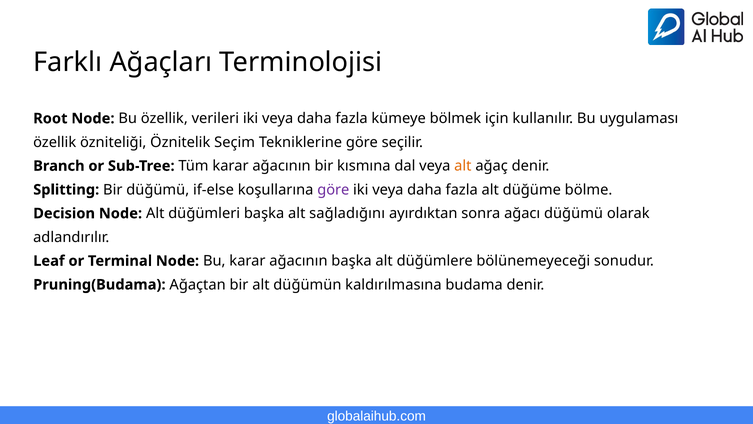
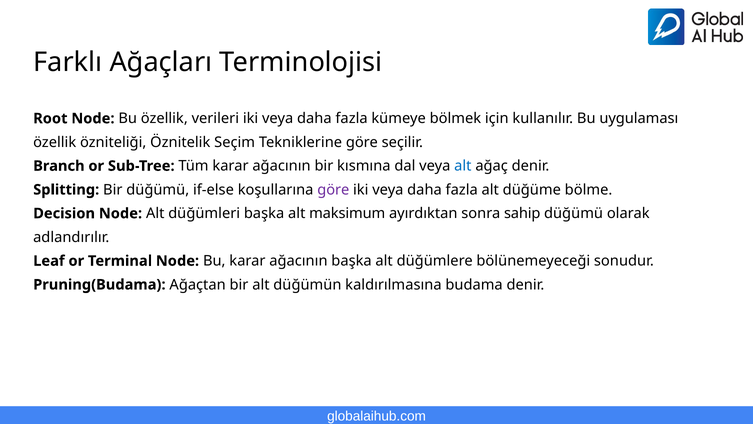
alt at (463, 166) colour: orange -> blue
sağladığını: sağladığını -> maksimum
ağacı: ağacı -> sahip
